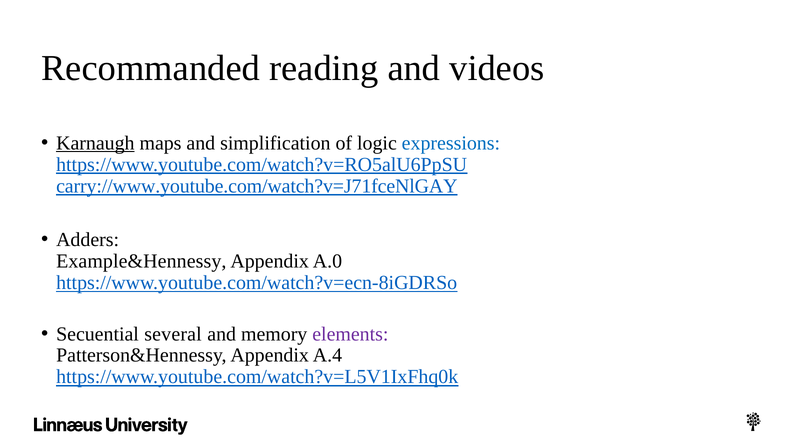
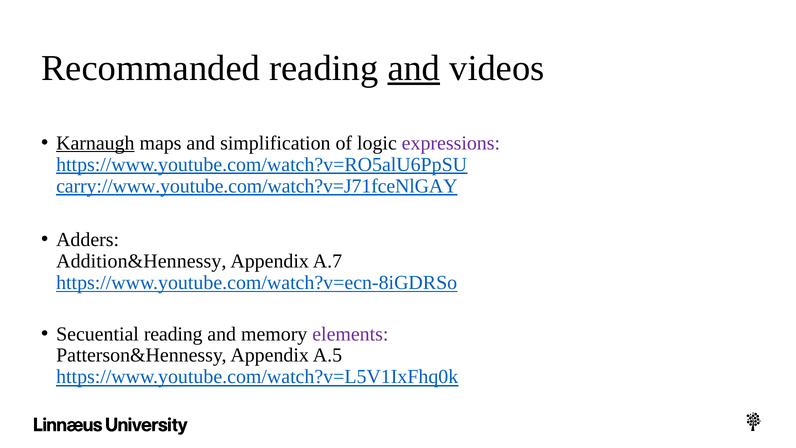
and at (414, 68) underline: none -> present
expressions colour: blue -> purple
Example&Hennessy: Example&Hennessy -> Addition&Hennessy
A.0: A.0 -> A.7
Secuential several: several -> reading
A.4: A.4 -> A.5
